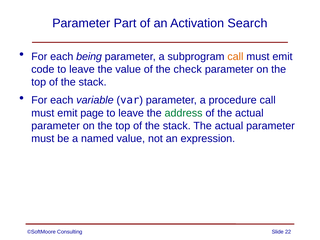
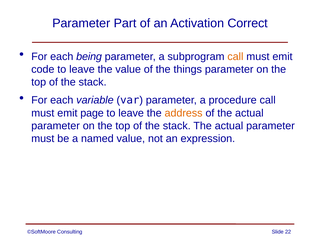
Search: Search -> Correct
check: check -> things
address colour: green -> orange
